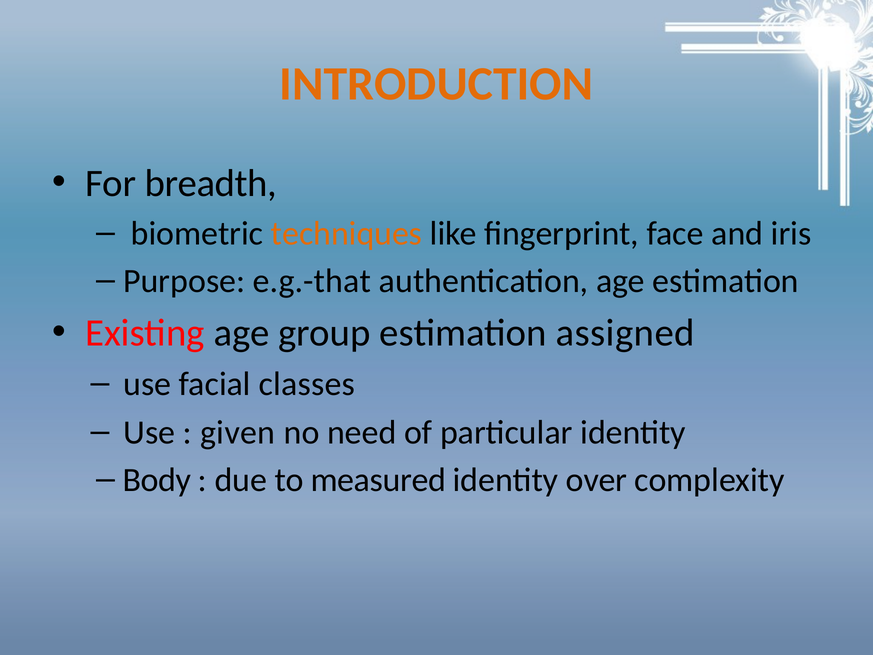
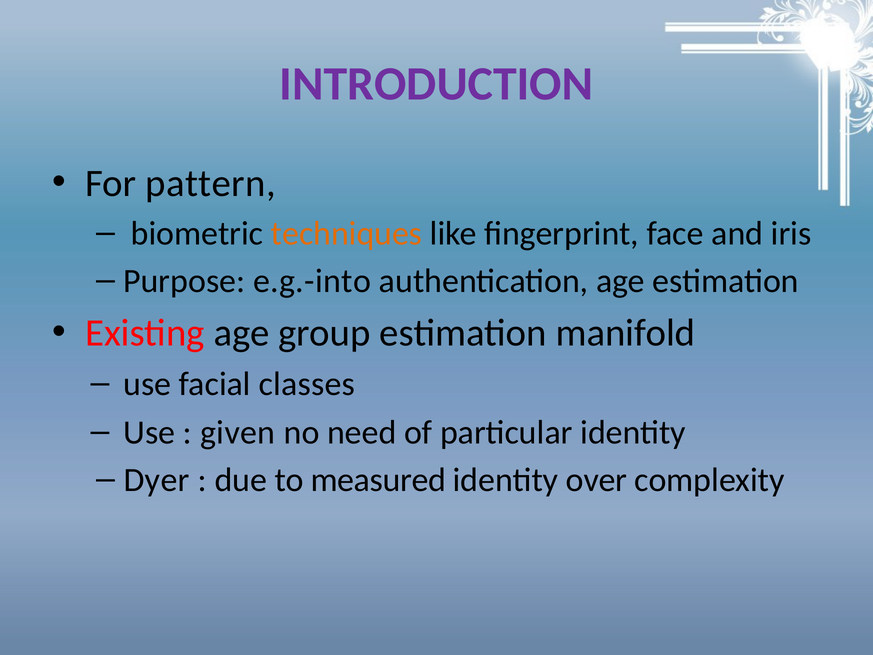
INTRODUCTION colour: orange -> purple
breadth: breadth -> pattern
e.g.-that: e.g.-that -> e.g.-into
assigned: assigned -> manifold
Body: Body -> Dyer
